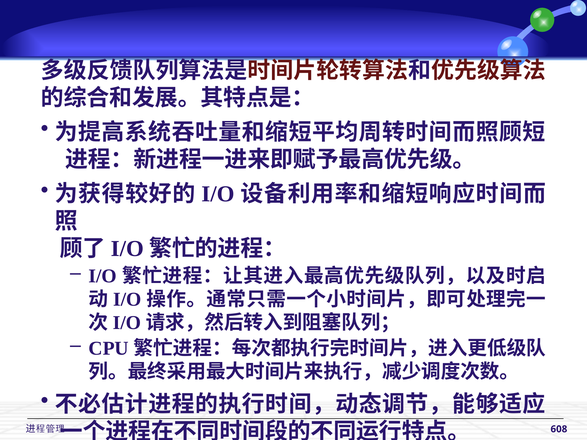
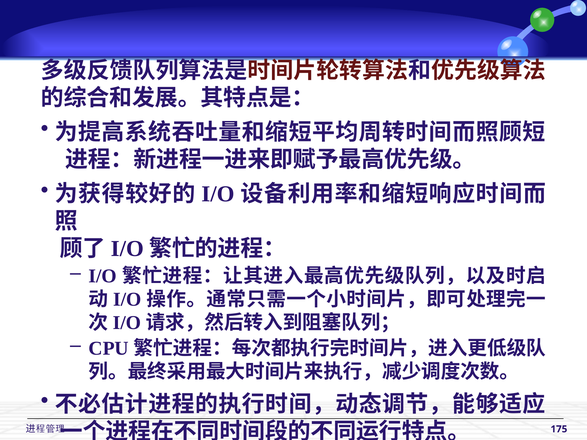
608: 608 -> 175
